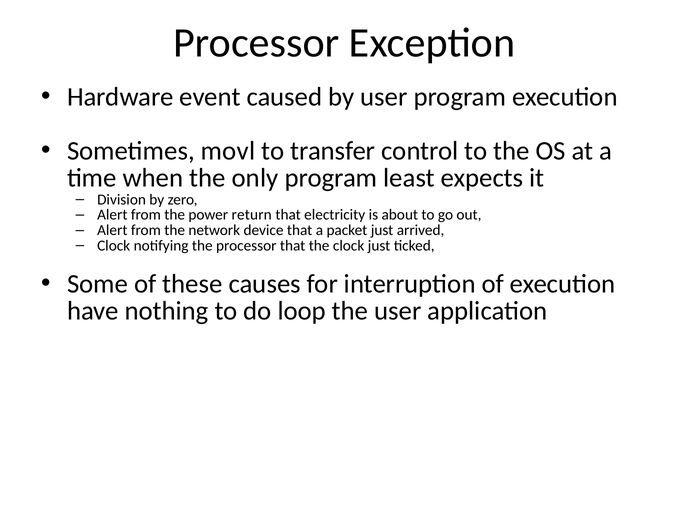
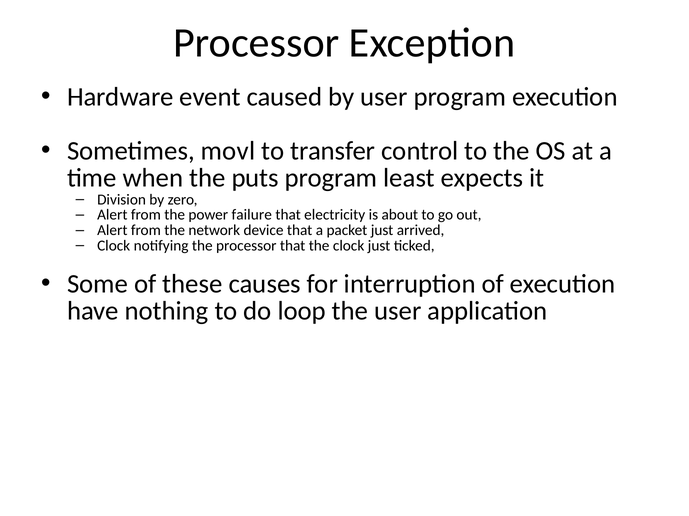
only: only -> puts
return: return -> failure
